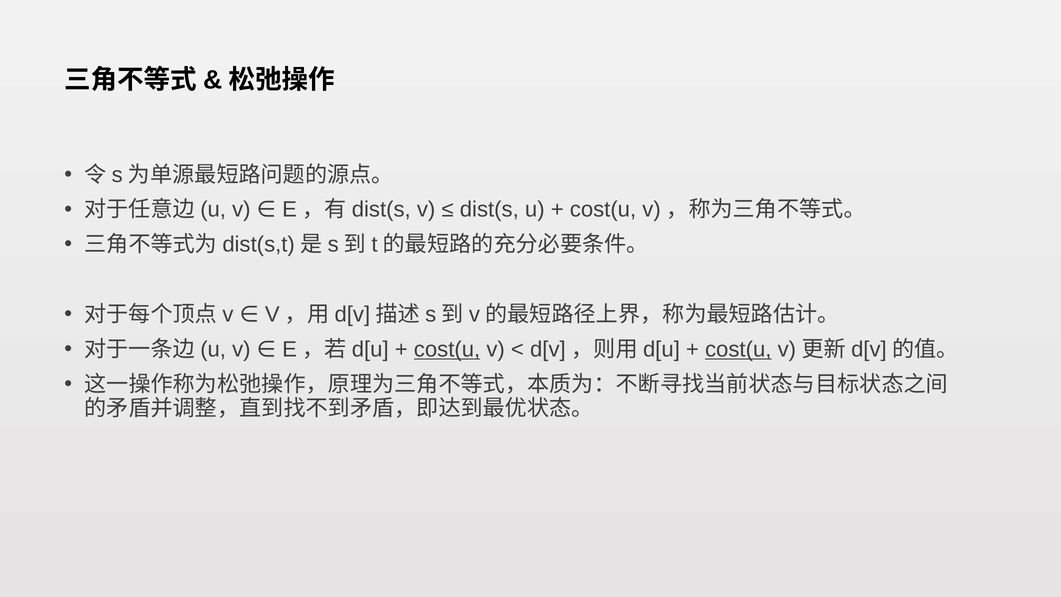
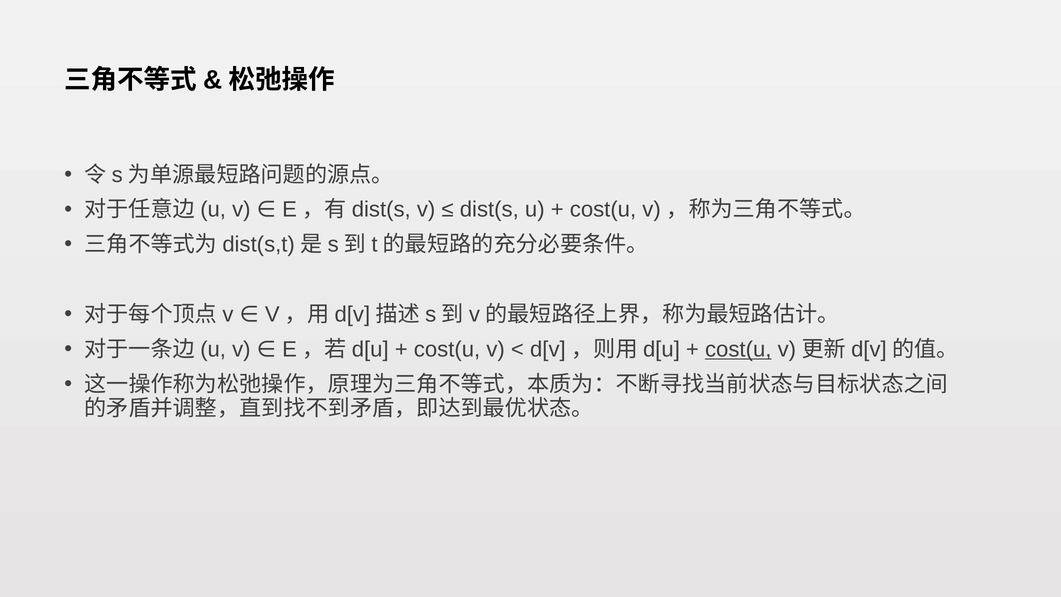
cost(u at (447, 349) underline: present -> none
